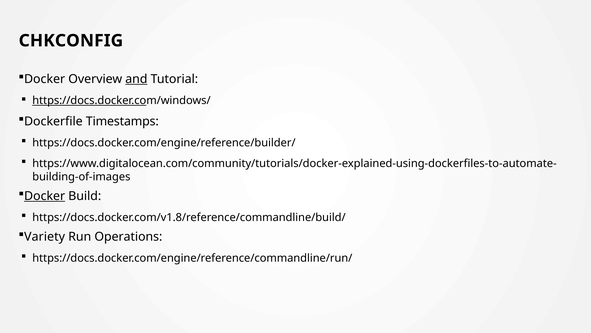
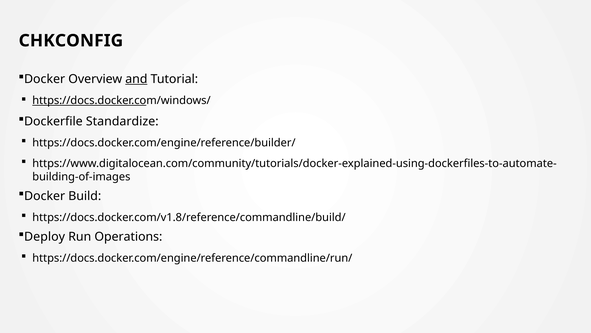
Timestamps: Timestamps -> Standardize
Docker at (45, 196) underline: present -> none
Variety: Variety -> Deploy
